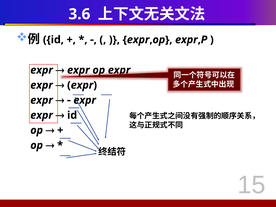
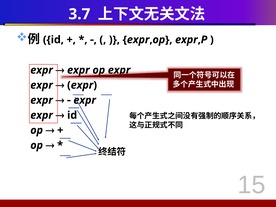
3.6: 3.6 -> 3.7
